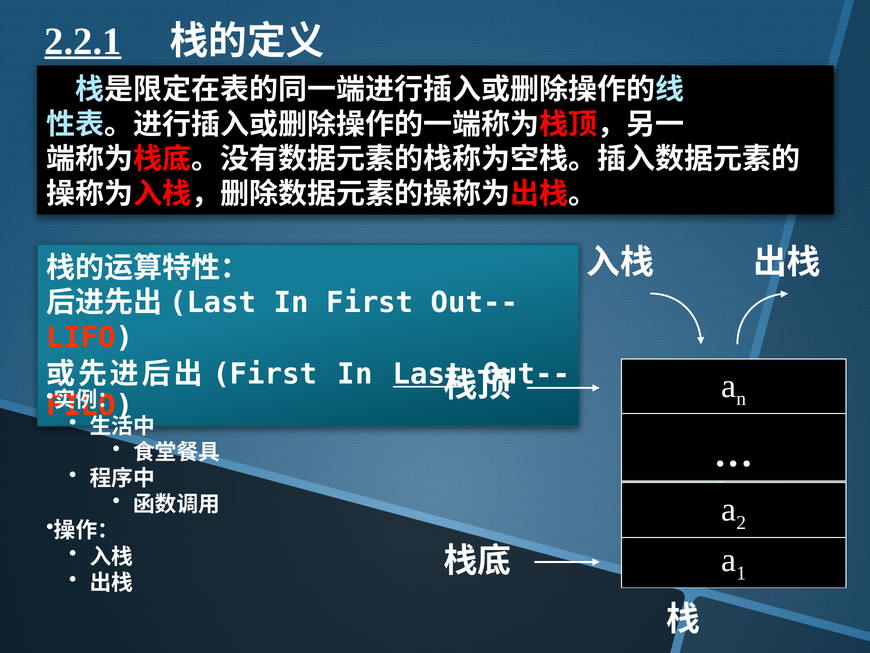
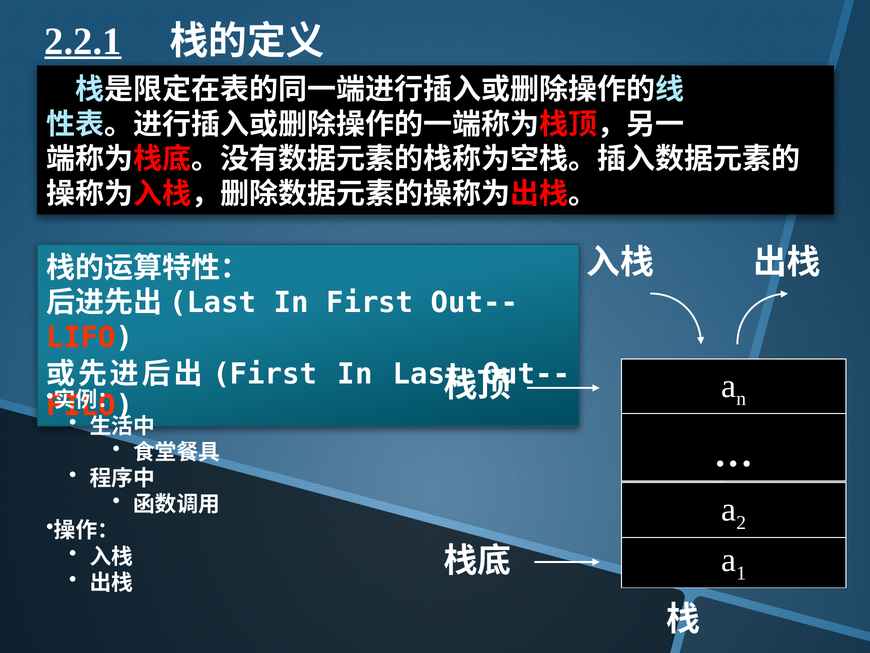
Last underline: present -> none
